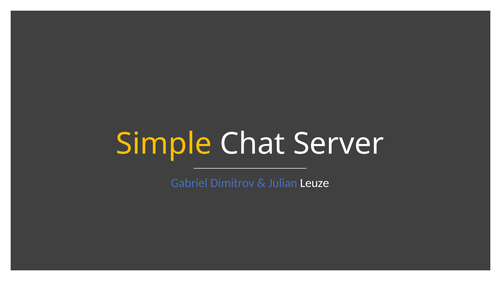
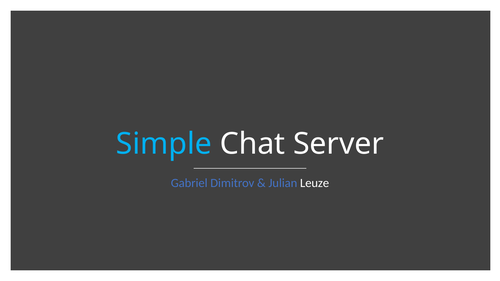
Simple colour: yellow -> light blue
